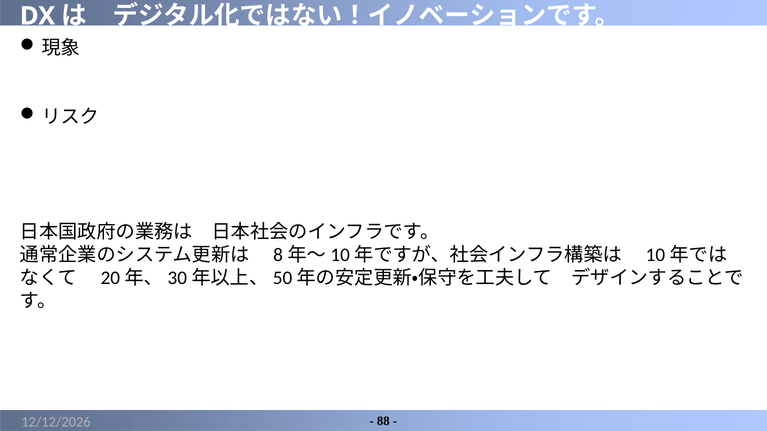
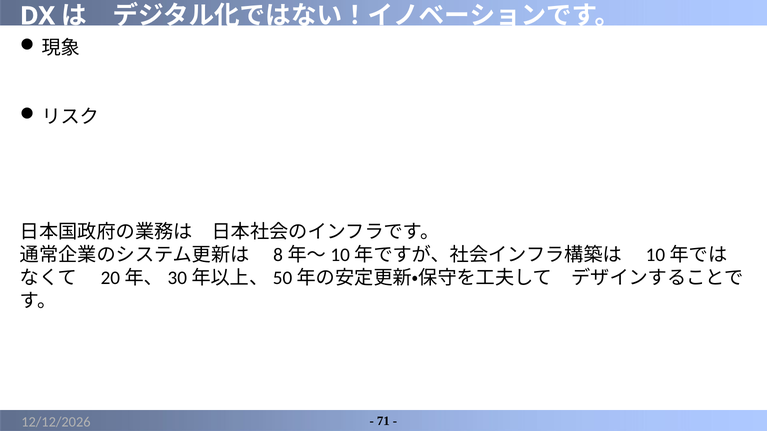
88: 88 -> 71
